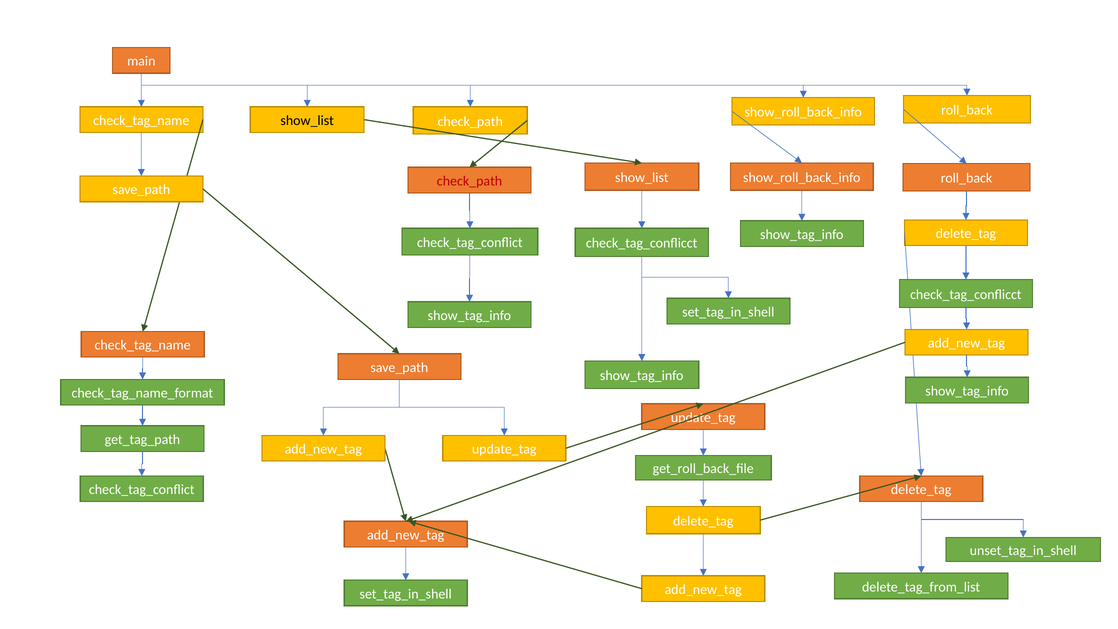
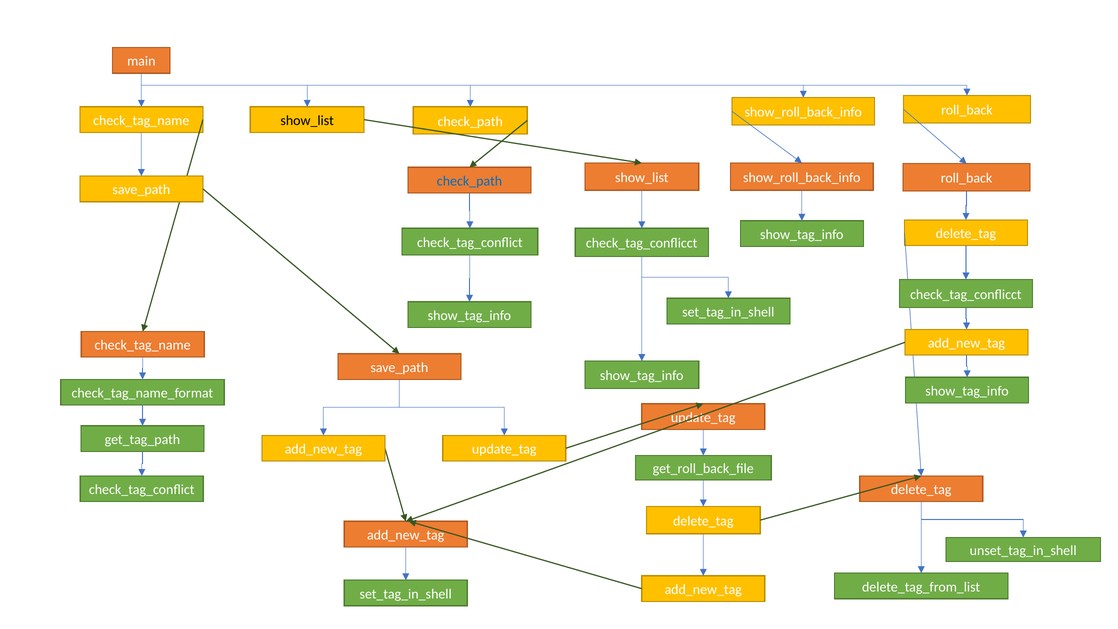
check_path at (470, 181) colour: red -> blue
